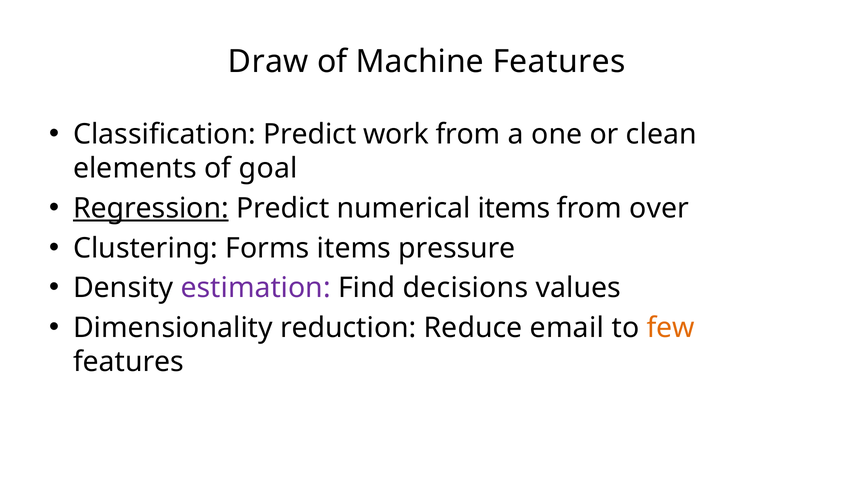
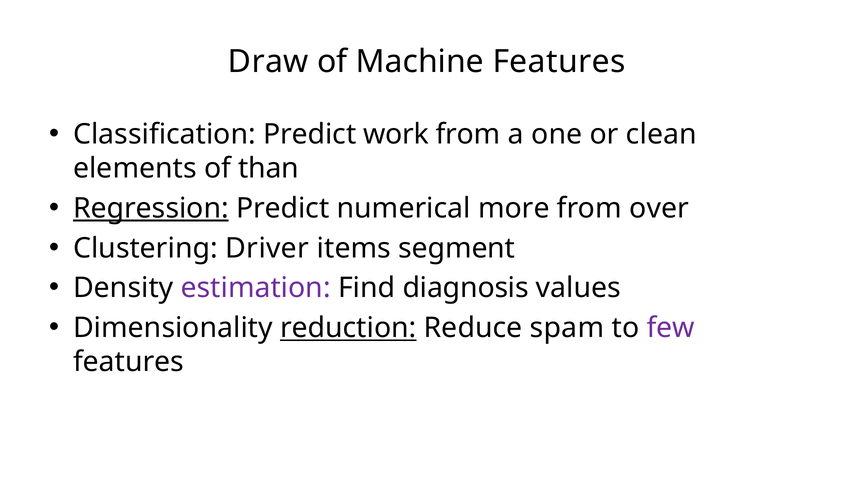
goal: goal -> than
numerical items: items -> more
Forms: Forms -> Driver
pressure: pressure -> segment
decisions: decisions -> diagnosis
reduction underline: none -> present
email: email -> spam
few colour: orange -> purple
